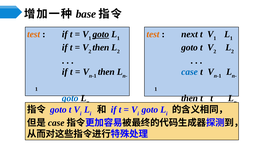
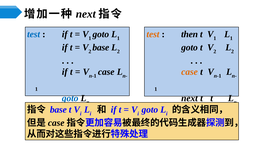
base at (86, 14): base -> next
test at (34, 34) colour: orange -> blue
goto at (101, 34) underline: present -> none
next at (189, 34): next -> then
then at (101, 47): then -> base
then at (106, 72): then -> case
case at (189, 72) colour: blue -> orange
then at (190, 98): then -> next
goto at (58, 110): goto -> base
